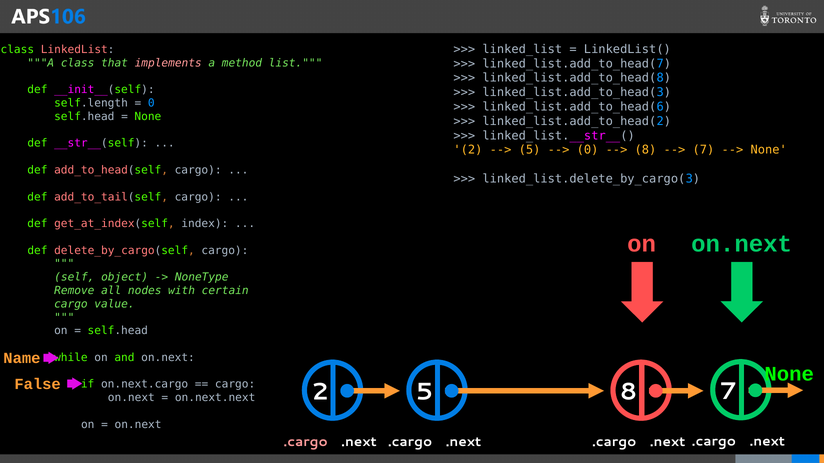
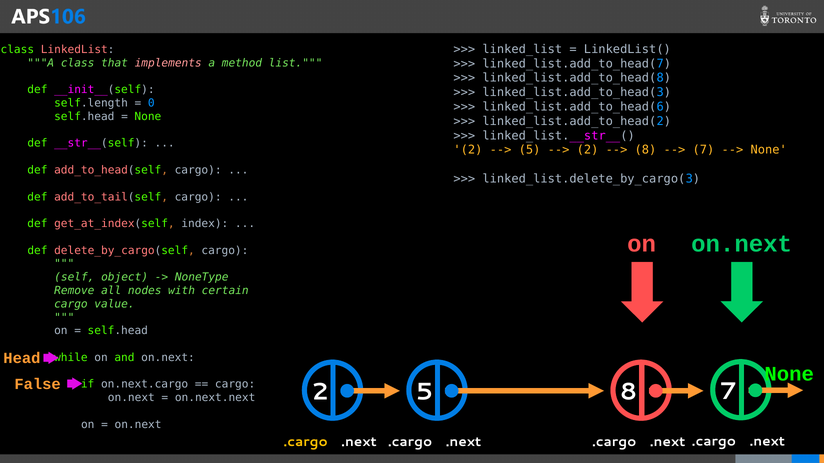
0 at (588, 150): 0 -> 2
Name: Name -> Head
.cargo at (306, 442) colour: pink -> yellow
